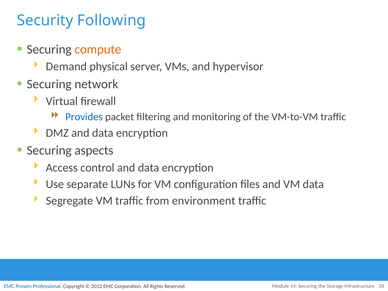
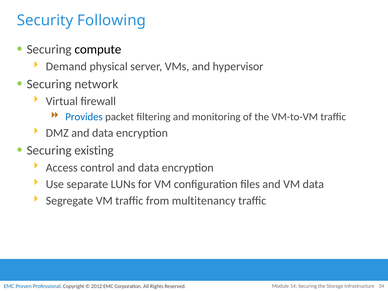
compute colour: orange -> black
aspects: aspects -> existing
environment: environment -> multitenancy
